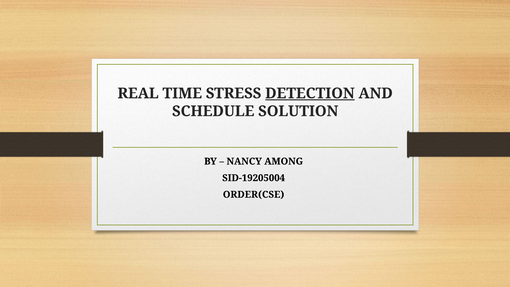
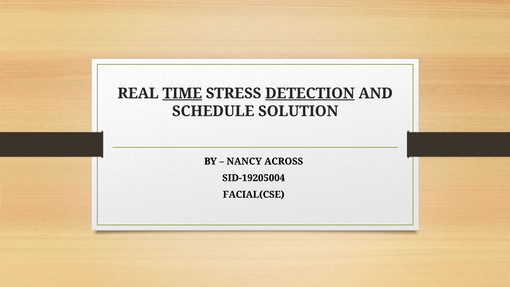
TIME underline: none -> present
AMONG: AMONG -> ACROSS
ORDER(CSE: ORDER(CSE -> FACIAL(CSE
